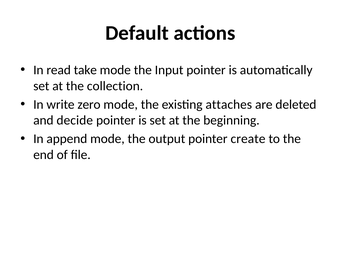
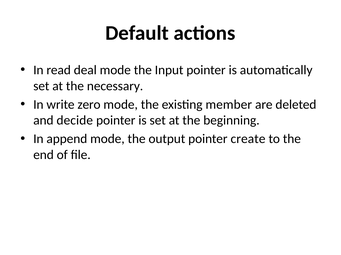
take: take -> deal
collection: collection -> necessary
attaches: attaches -> member
